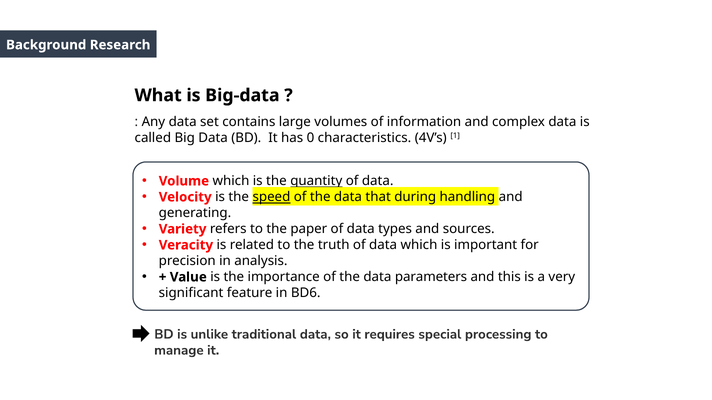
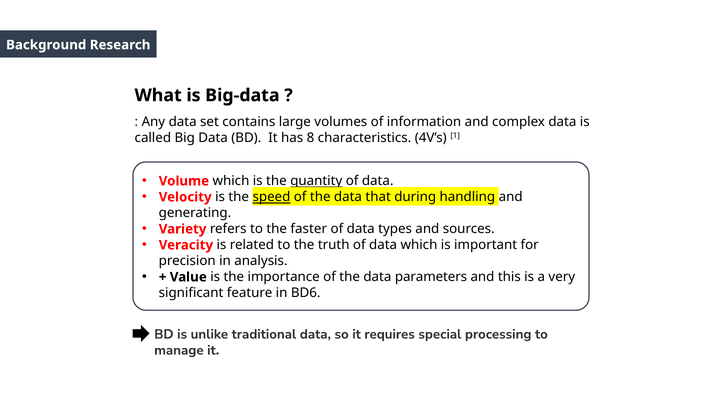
0: 0 -> 8
paper: paper -> faster
